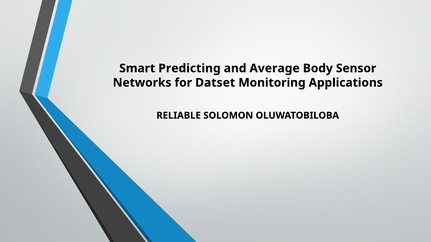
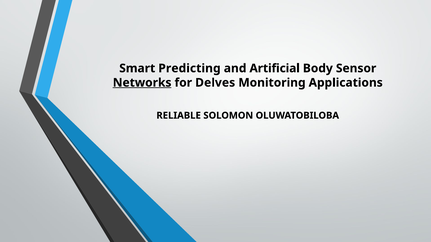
Average: Average -> Artificial
Networks underline: none -> present
Datset: Datset -> Delves
